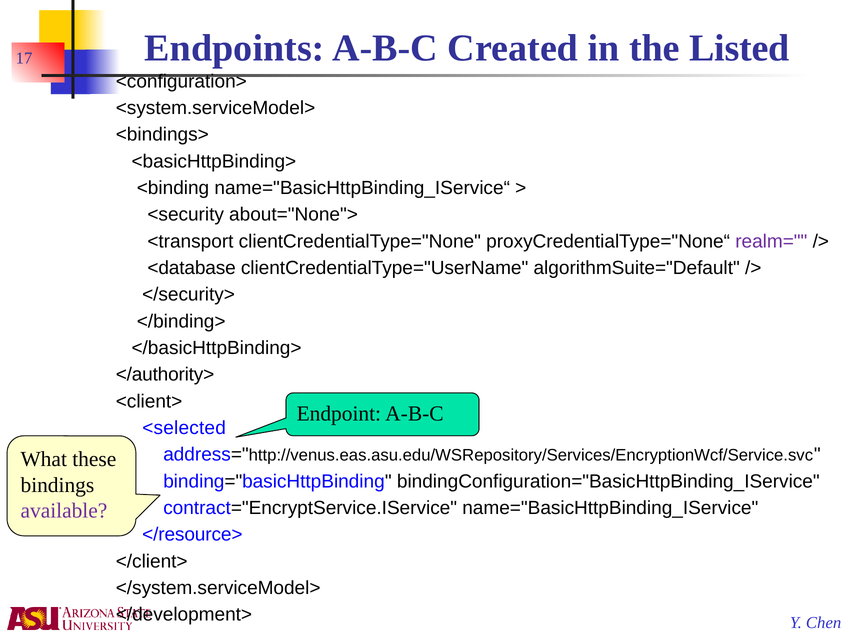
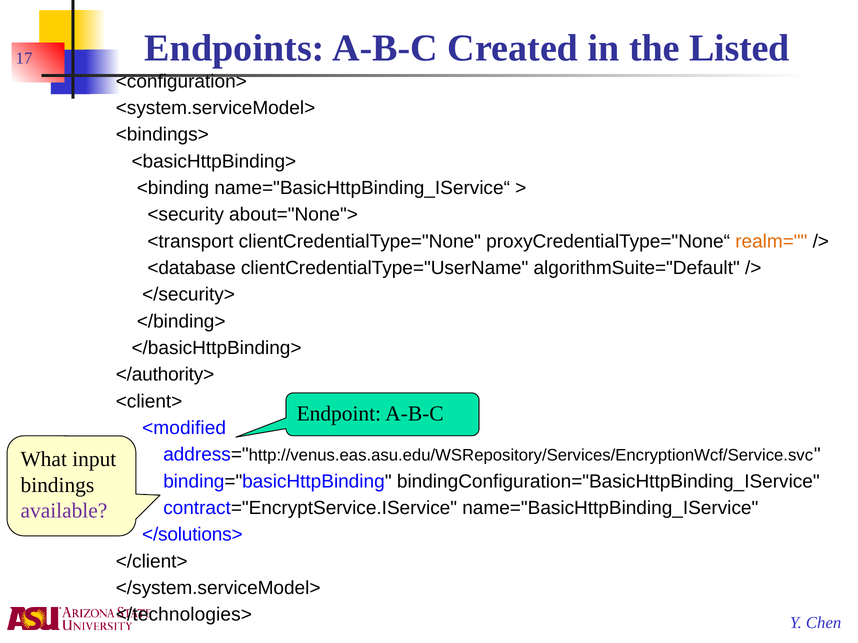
realm= colour: purple -> orange
<selected: <selected -> <modified
these: these -> input
</resource>: </resource> -> </solutions>
</development>: </development> -> </technologies>
